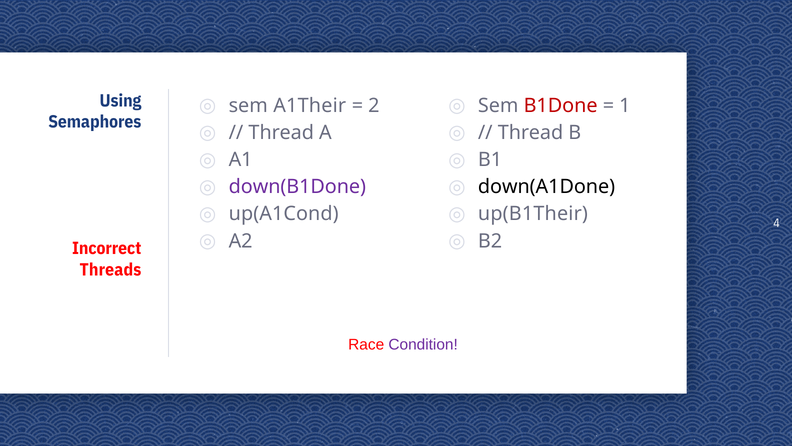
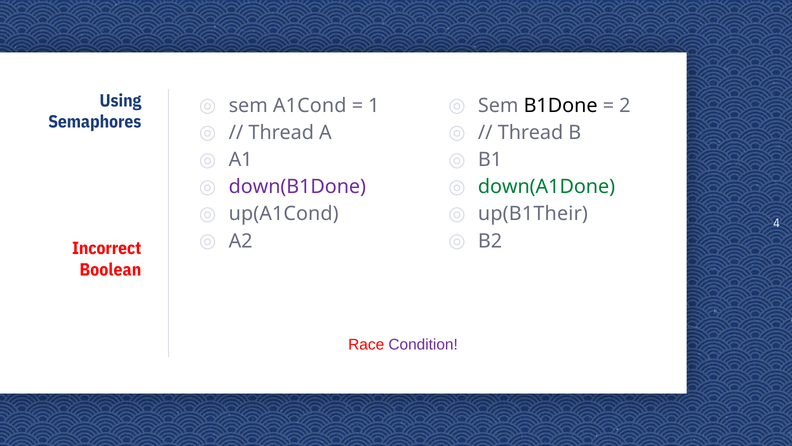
A1Their: A1Their -> A1Cond
2: 2 -> 1
B1Done colour: red -> black
1: 1 -> 2
down(A1Done colour: black -> green
Threads: Threads -> Boolean
